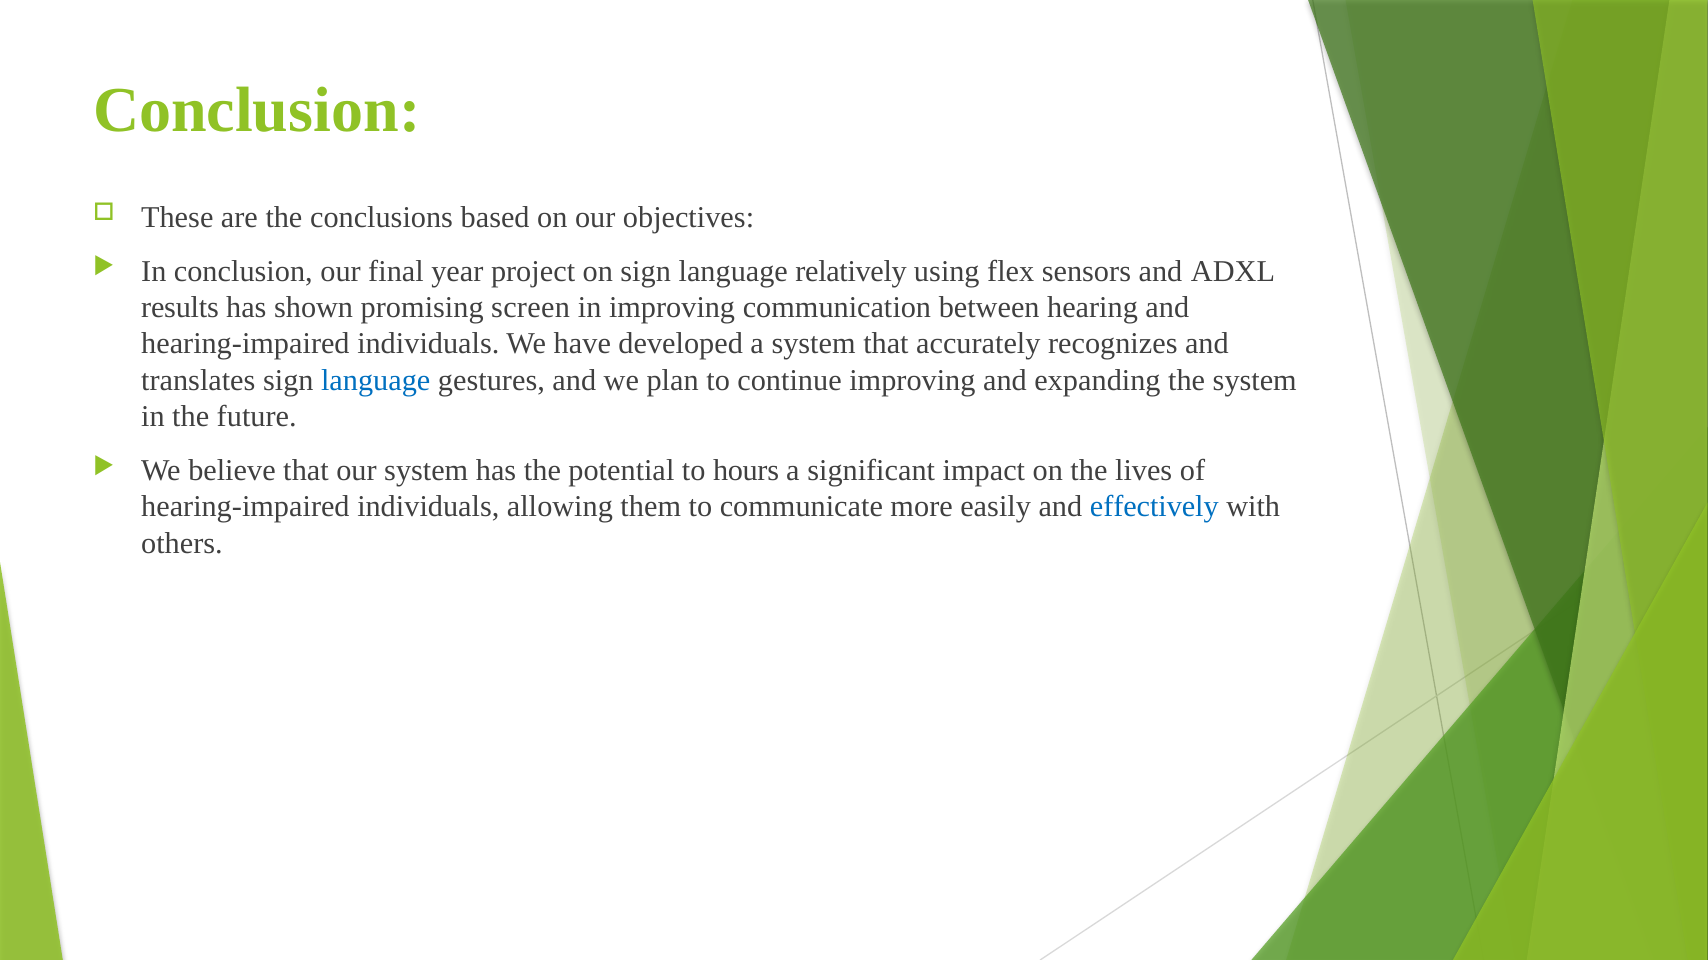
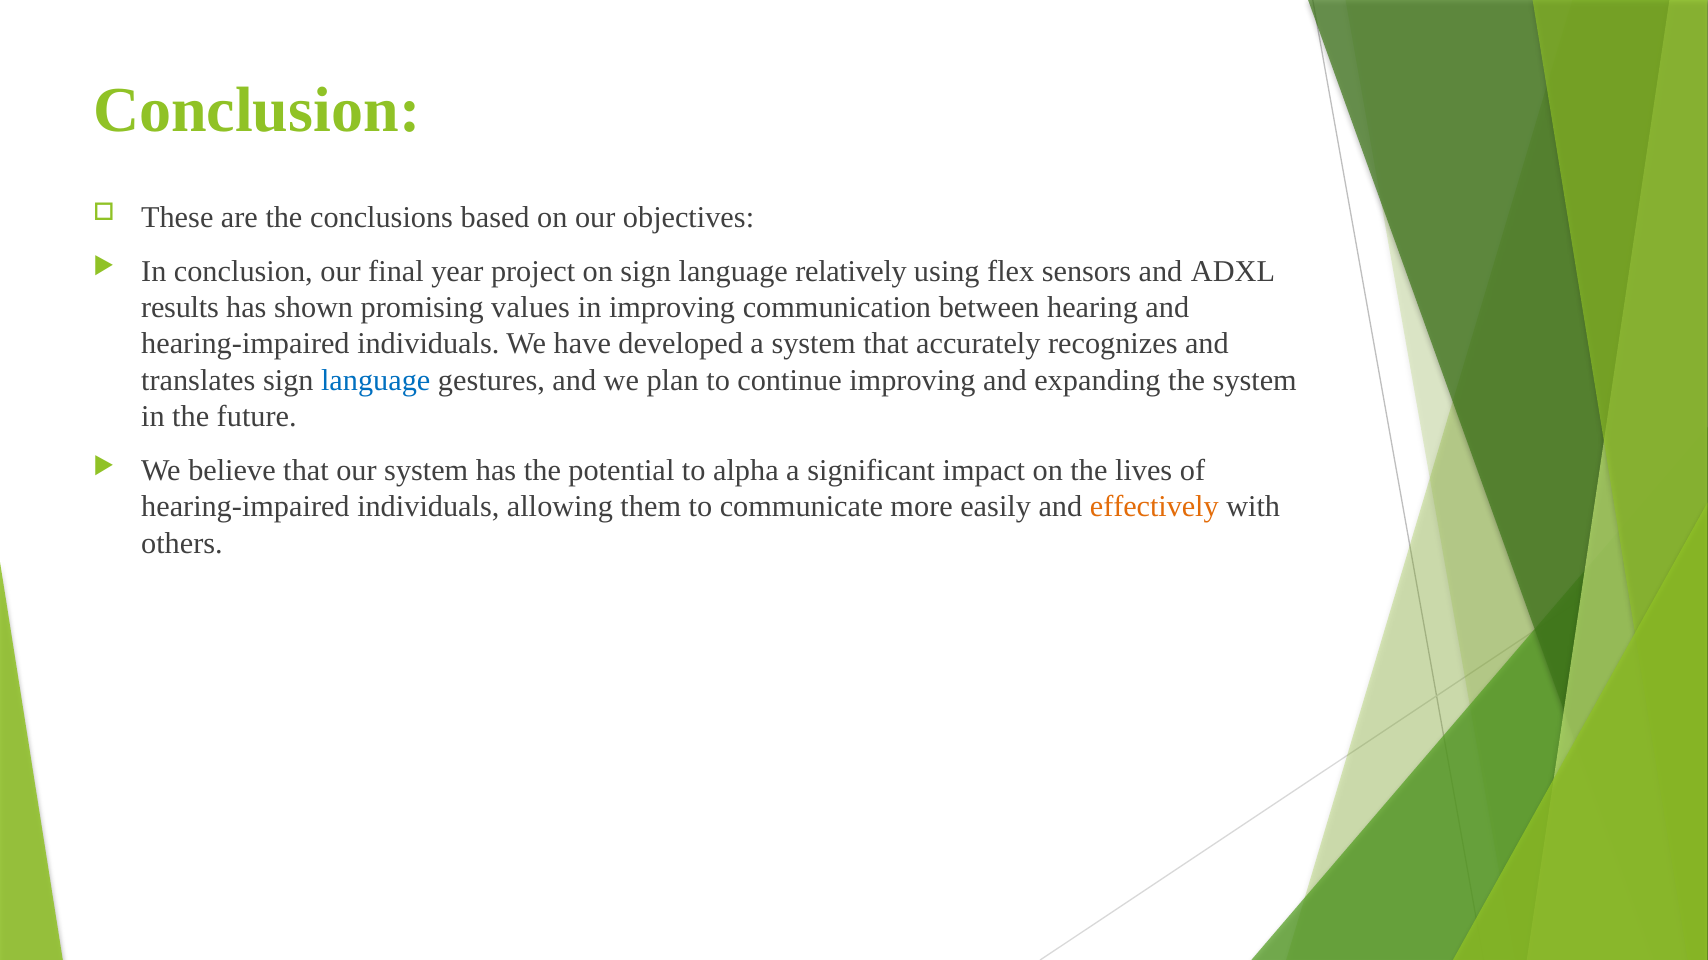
screen: screen -> values
hours: hours -> alpha
effectively colour: blue -> orange
